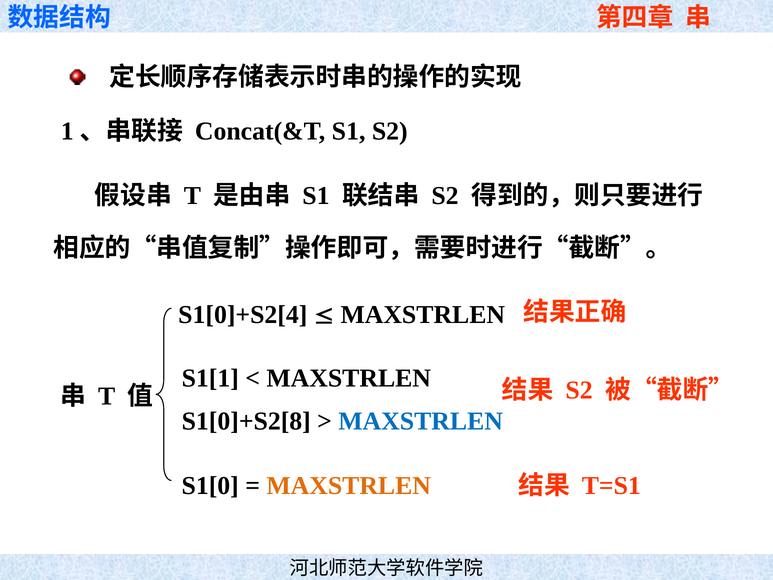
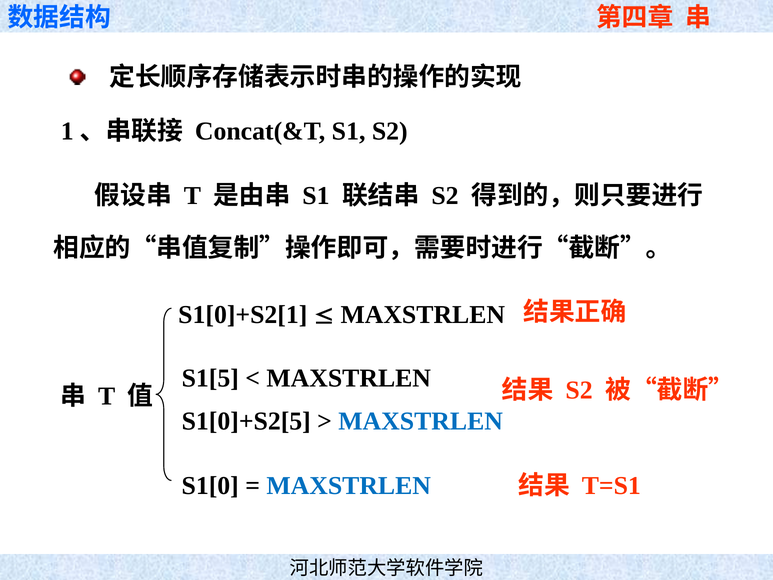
S1[0]+S2[4: S1[0]+S2[4 -> S1[0]+S2[1
S1[1: S1[1 -> S1[5
S1[0]+S2[8: S1[0]+S2[8 -> S1[0]+S2[5
MAXSTRLEN at (349, 485) colour: orange -> blue
